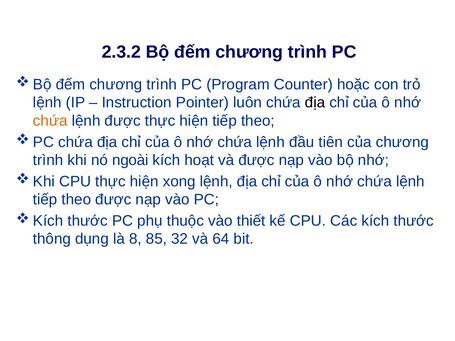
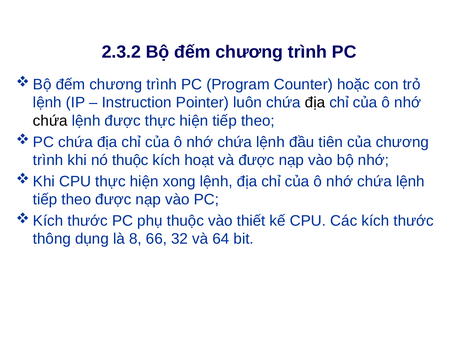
chứa at (50, 121) colour: orange -> black
nó ngoài: ngoài -> thuộc
85: 85 -> 66
